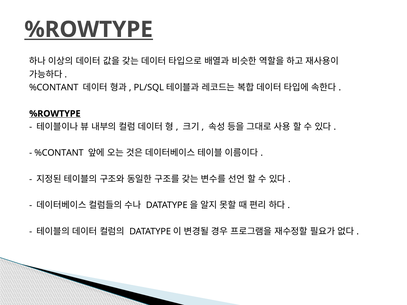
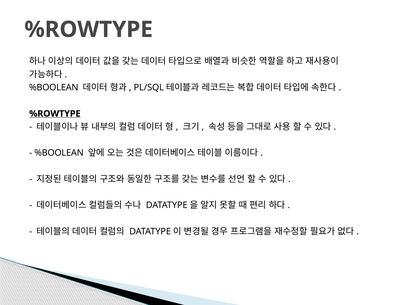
%ROWTYPE at (89, 30) underline: present -> none
%CONTANT at (54, 88): %CONTANT -> %BOOLEAN
%CONTANT at (59, 153): %CONTANT -> %BOOLEAN
